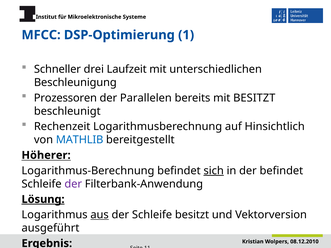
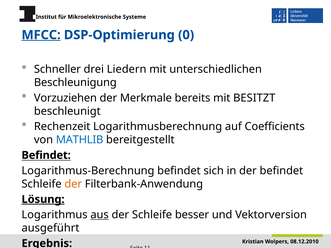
MFCC underline: none -> present
1: 1 -> 0
Laufzeit: Laufzeit -> Liedern
Prozessoren: Prozessoren -> Vorzuziehen
Parallelen: Parallelen -> Merkmale
Hinsichtlich: Hinsichtlich -> Coefficients
Höherer at (46, 155): Höherer -> Befindet
sich underline: present -> none
der at (73, 184) colour: purple -> orange
Schleife besitzt: besitzt -> besser
